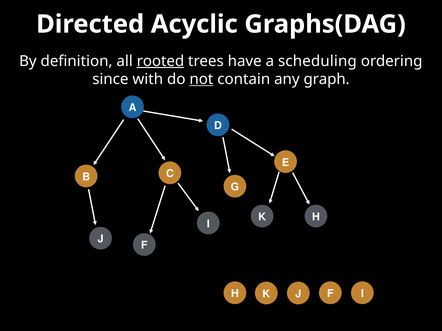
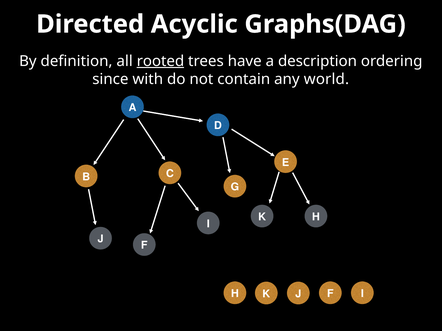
scheduling: scheduling -> description
not underline: present -> none
graph: graph -> world
